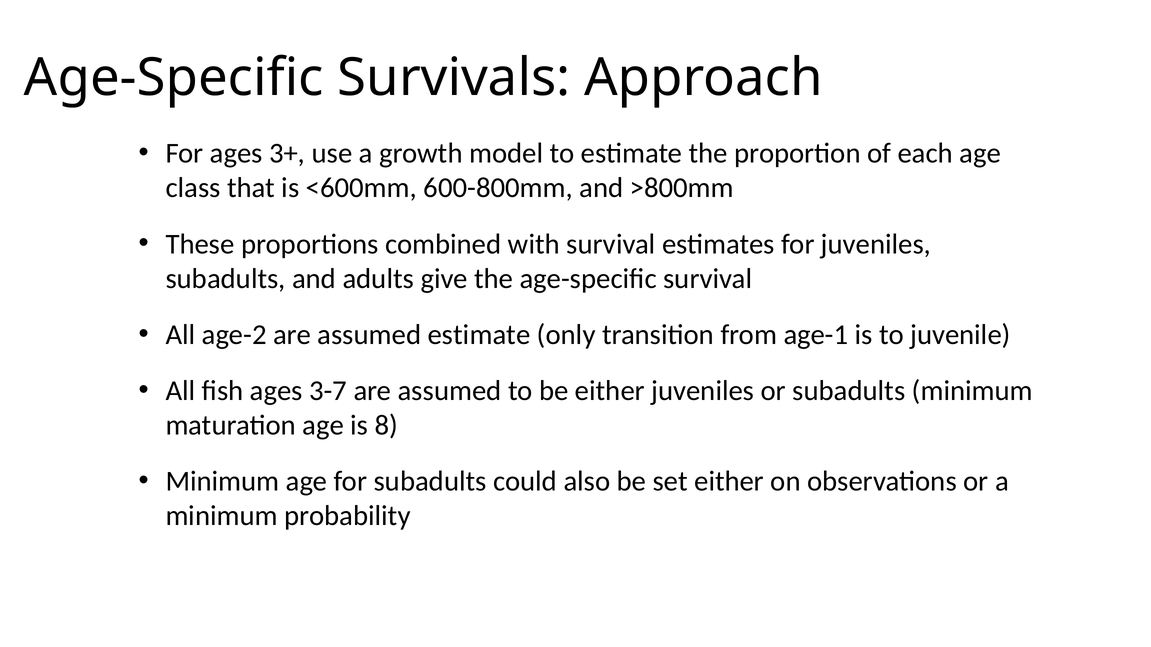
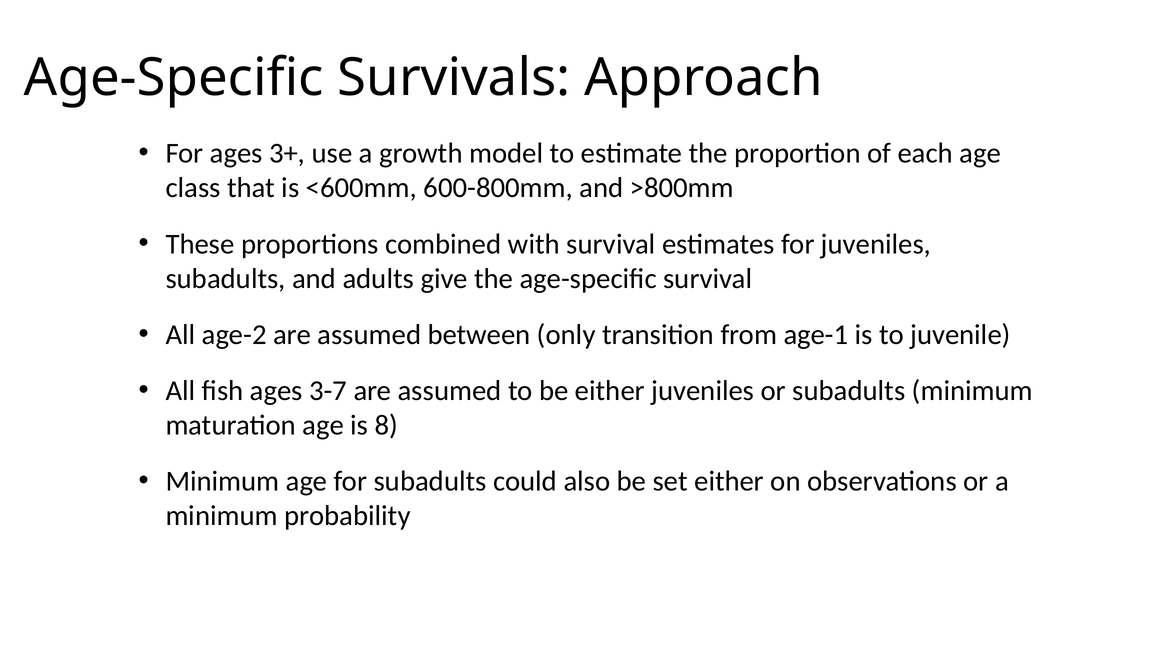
assumed estimate: estimate -> between
